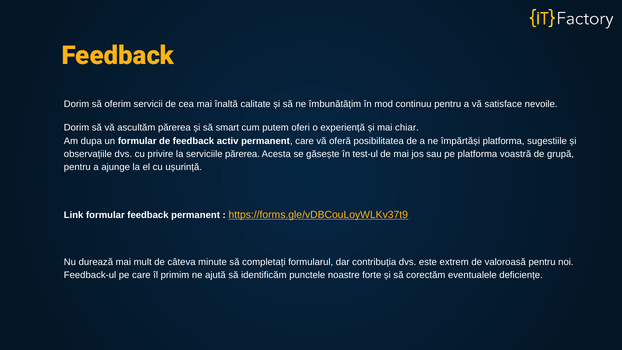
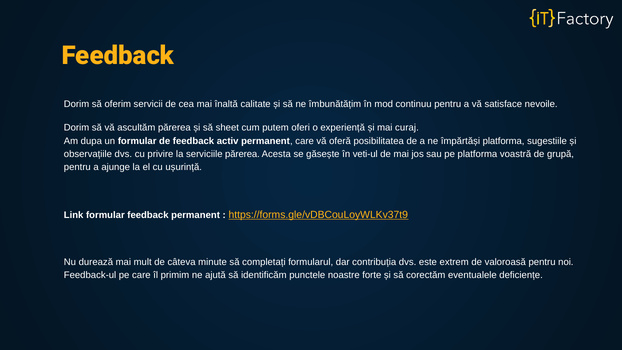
smart: smart -> sheet
chiar: chiar -> curaj
test-ul: test-ul -> veti-ul
